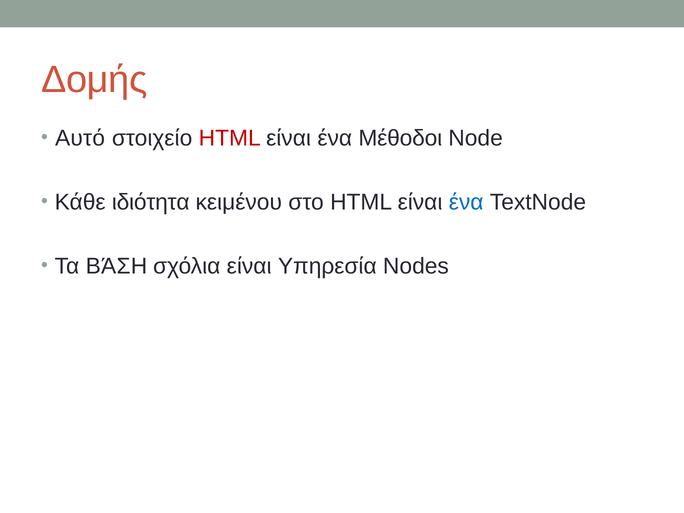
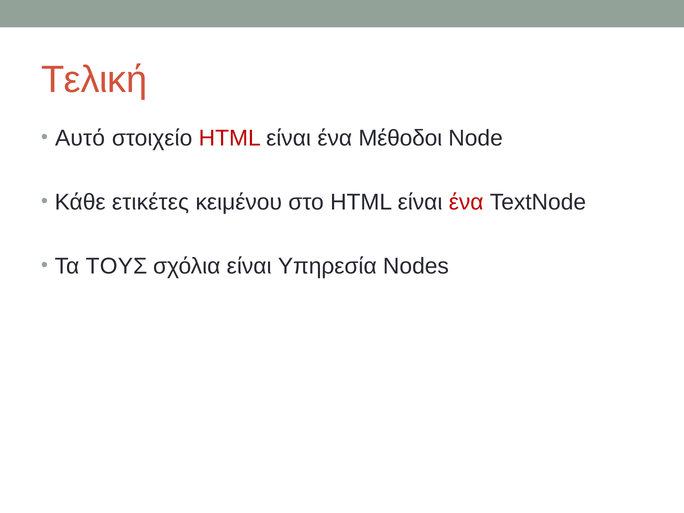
Δομής: Δομής -> Τελική
ιδιότητα: ιδιότητα -> ετικέτες
ένα at (466, 202) colour: blue -> red
ΒΆΣΗ: ΒΆΣΗ -> ΤΟΥΣ
